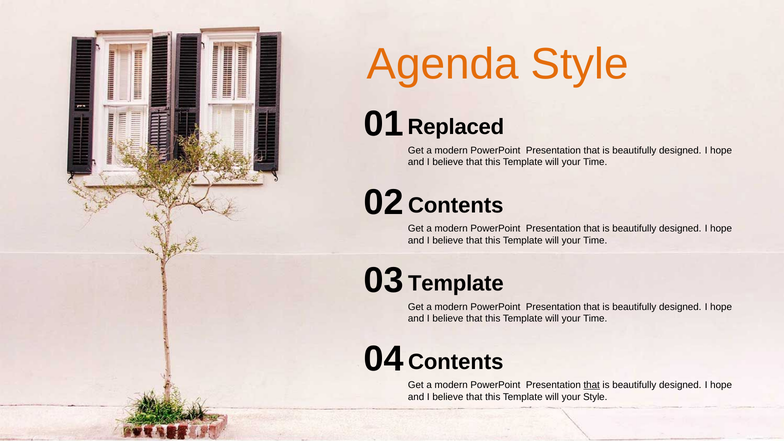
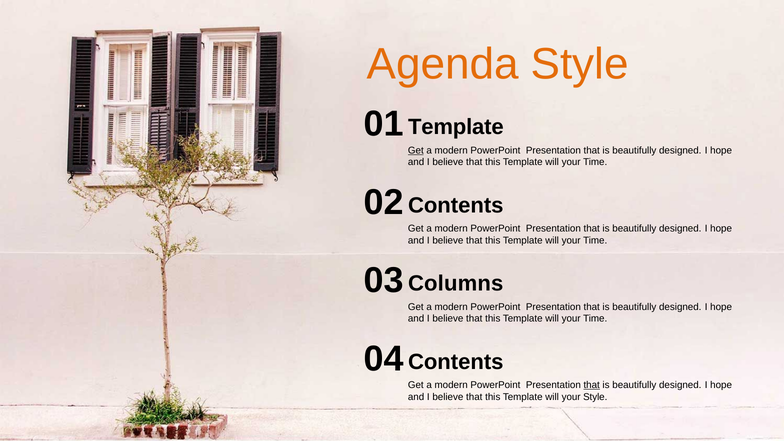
Replaced at (456, 127): Replaced -> Template
Get at (416, 150) underline: none -> present
Template at (456, 284): Template -> Columns
